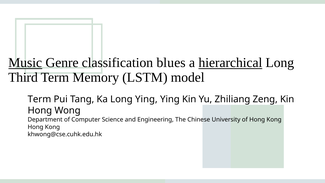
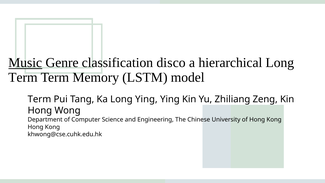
blues: blues -> disco
hierarchical underline: present -> none
Third at (23, 77): Third -> Term
